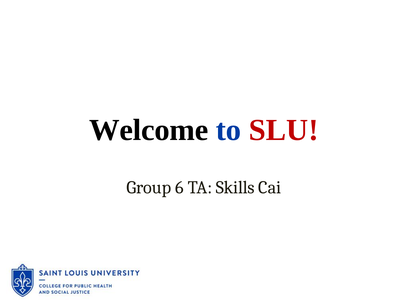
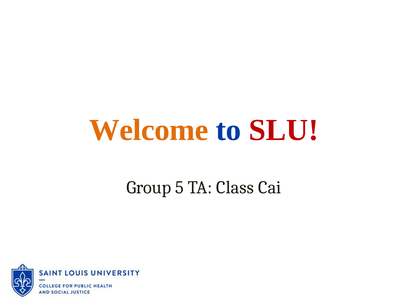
Welcome colour: black -> orange
6: 6 -> 5
Skills: Skills -> Class
